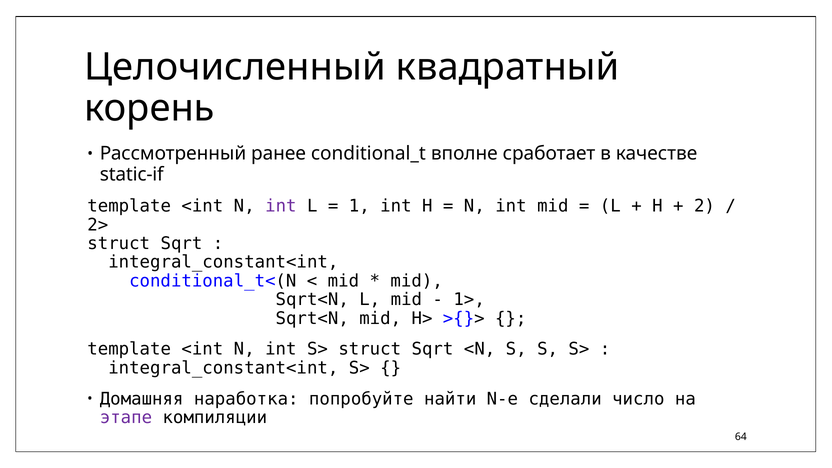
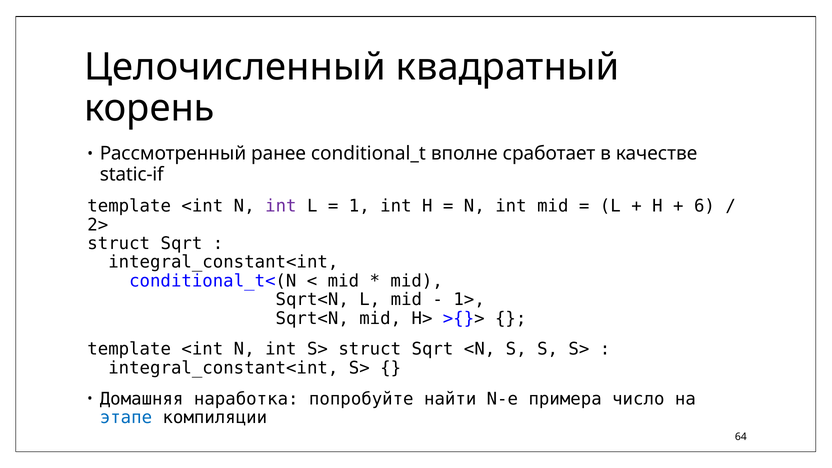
2: 2 -> 6
сделали: сделали -> примера
этапе colour: purple -> blue
